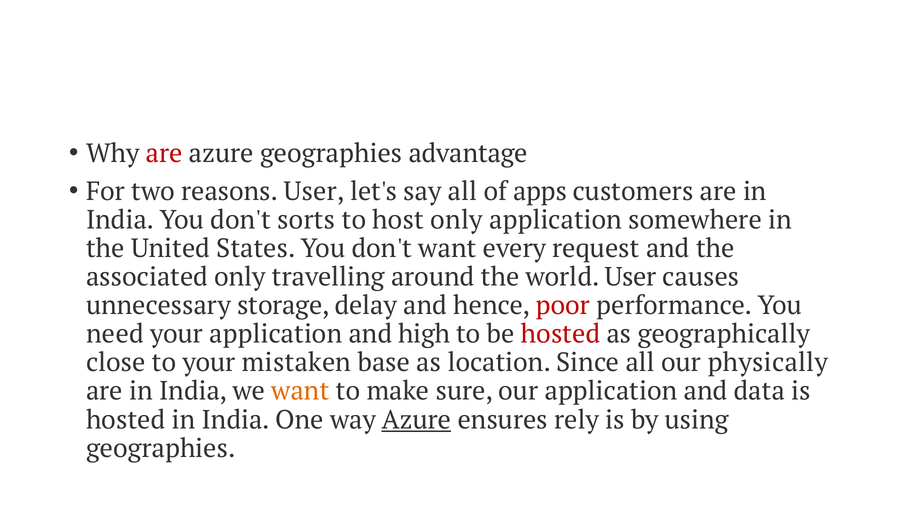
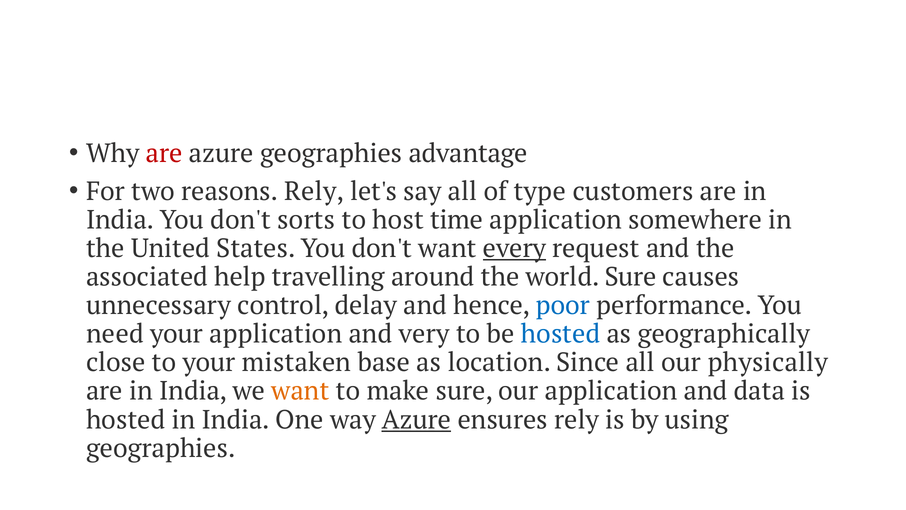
reasons User: User -> Rely
apps: apps -> type
host only: only -> time
every underline: none -> present
associated only: only -> help
world User: User -> Sure
storage: storage -> control
poor colour: red -> blue
high: high -> very
hosted at (561, 334) colour: red -> blue
